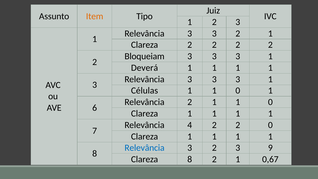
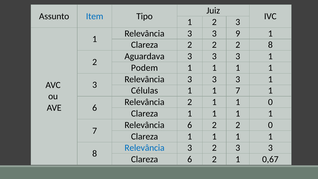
Item colour: orange -> blue
3 3 2: 2 -> 9
2 at (270, 45): 2 -> 8
Bloqueiam: Bloqueiam -> Aguardava
Deverá: Deverá -> Podem
0 at (238, 91): 0 -> 7
Relevância 4: 4 -> 6
2 3 9: 9 -> 3
Clareza 8: 8 -> 6
